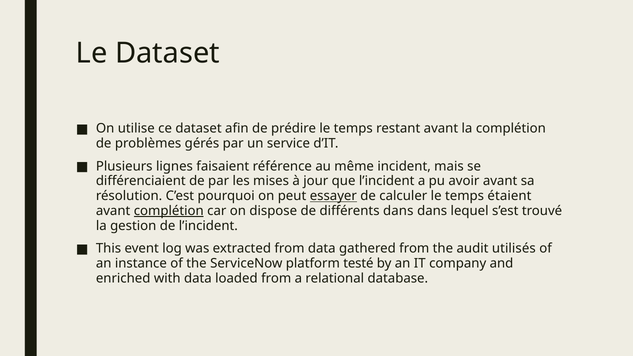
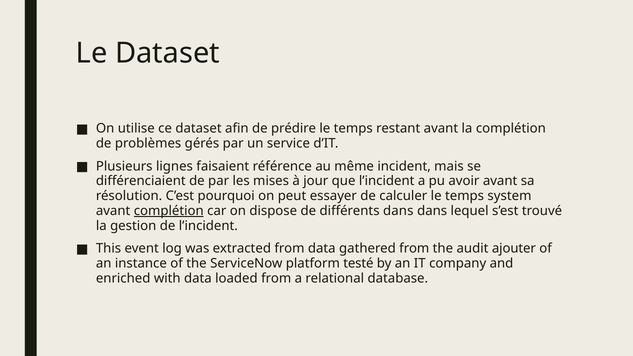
essayer underline: present -> none
étaient: étaient -> system
utilisés: utilisés -> ajouter
